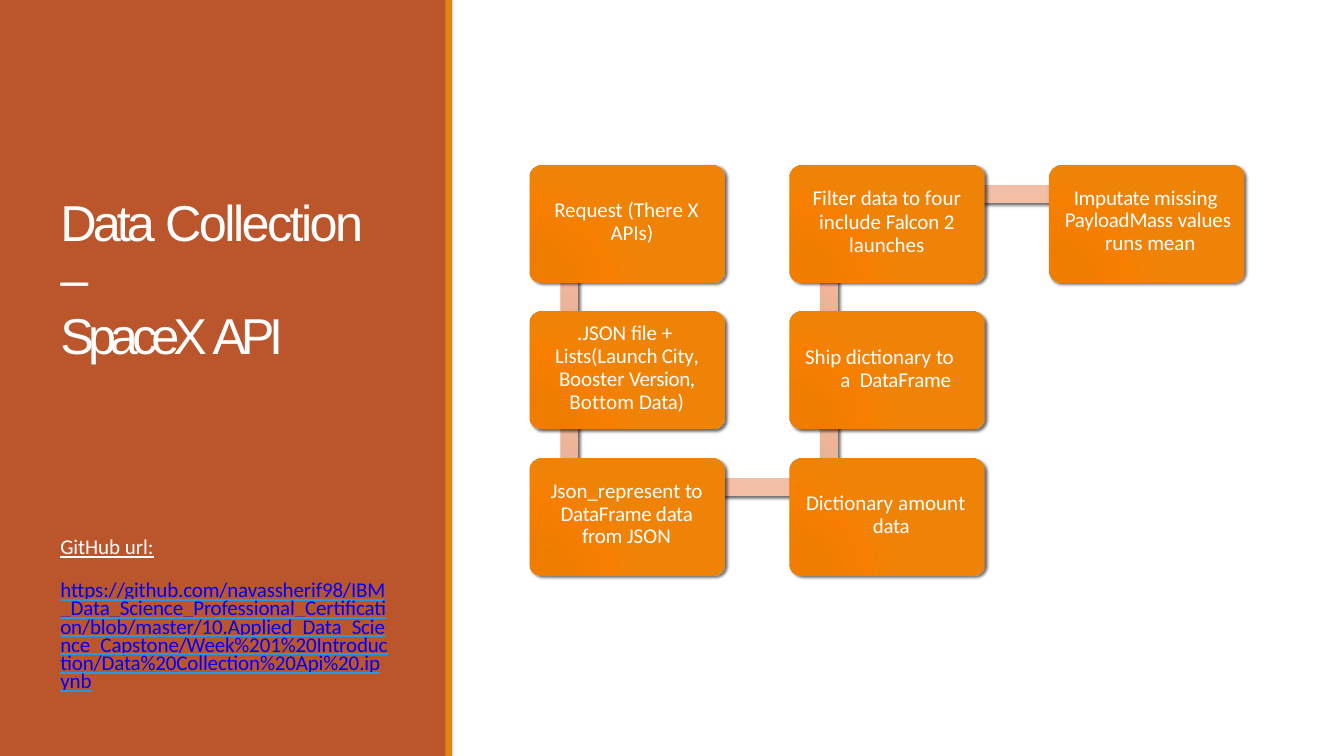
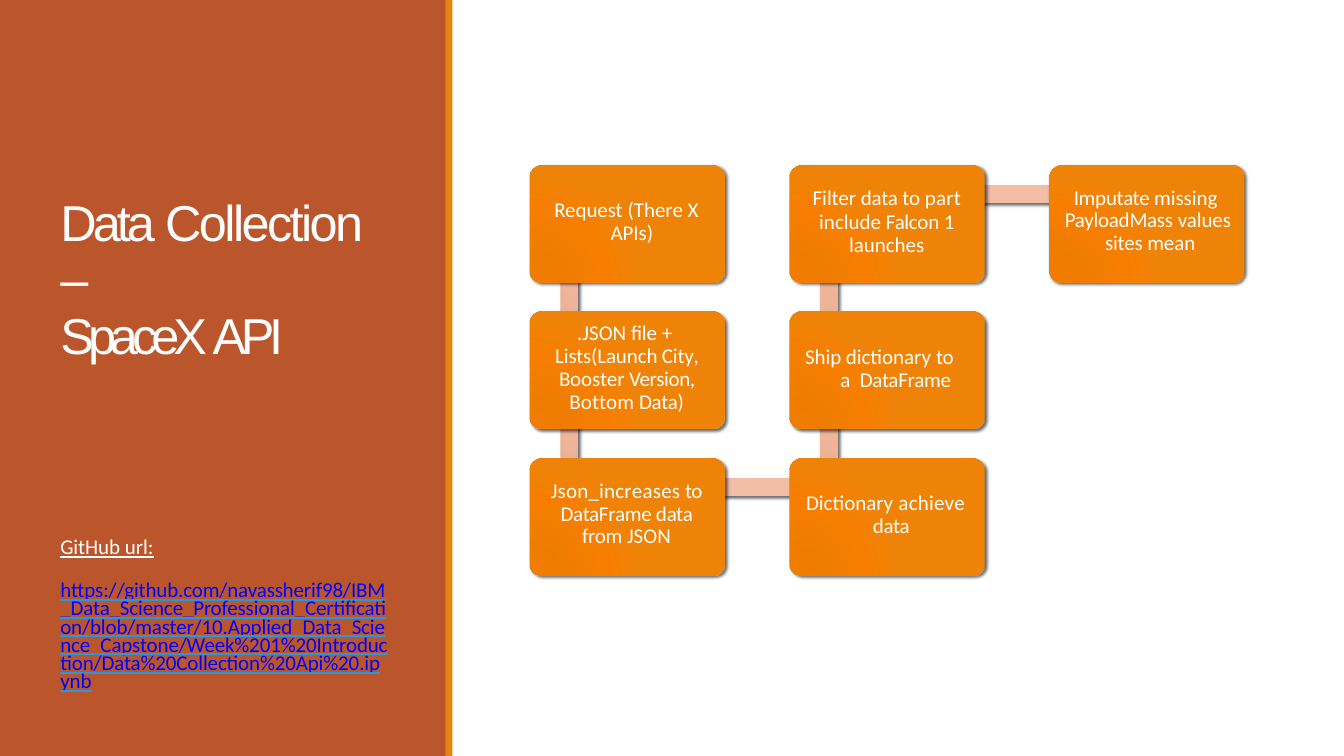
four: four -> part
2: 2 -> 1
runs: runs -> sites
Json_represent: Json_represent -> Json_increases
amount: amount -> achieve
